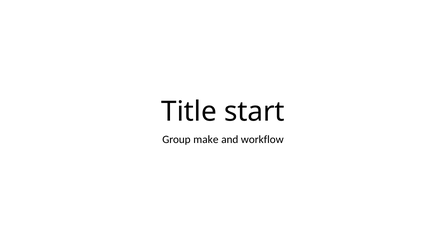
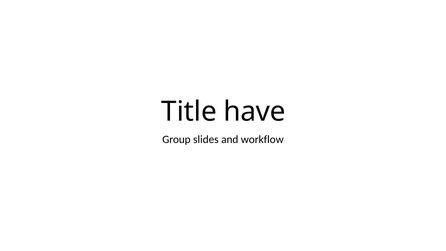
start: start -> have
make: make -> slides
